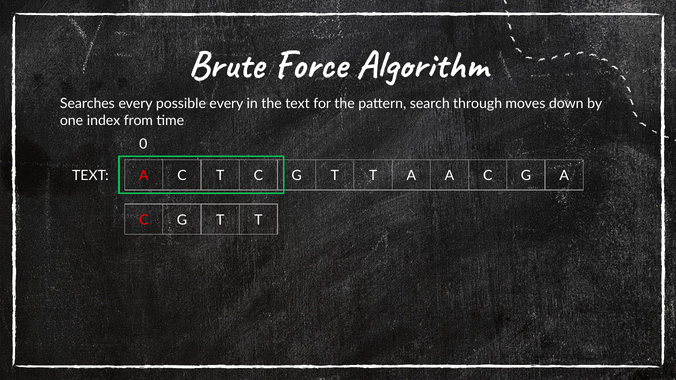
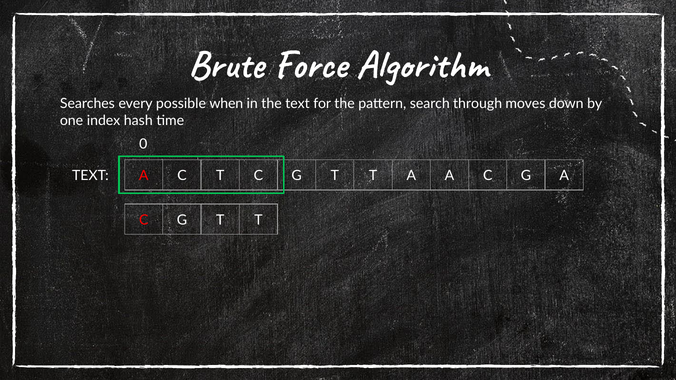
possible every: every -> when
from: from -> hash
